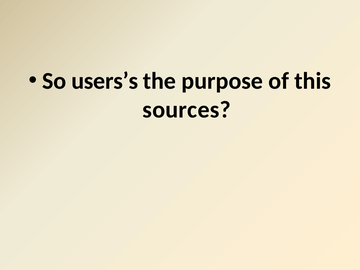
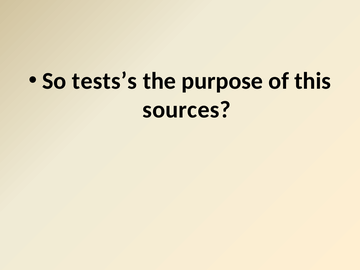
users’s: users’s -> tests’s
